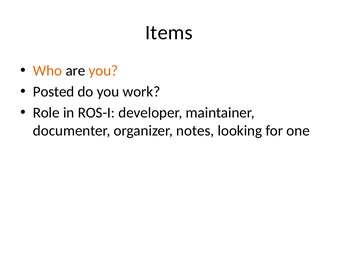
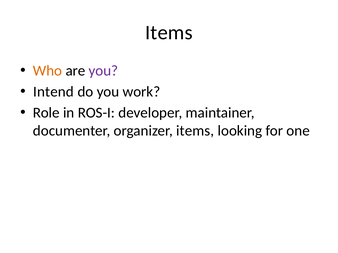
you at (103, 71) colour: orange -> purple
Posted: Posted -> Intend
organizer notes: notes -> items
